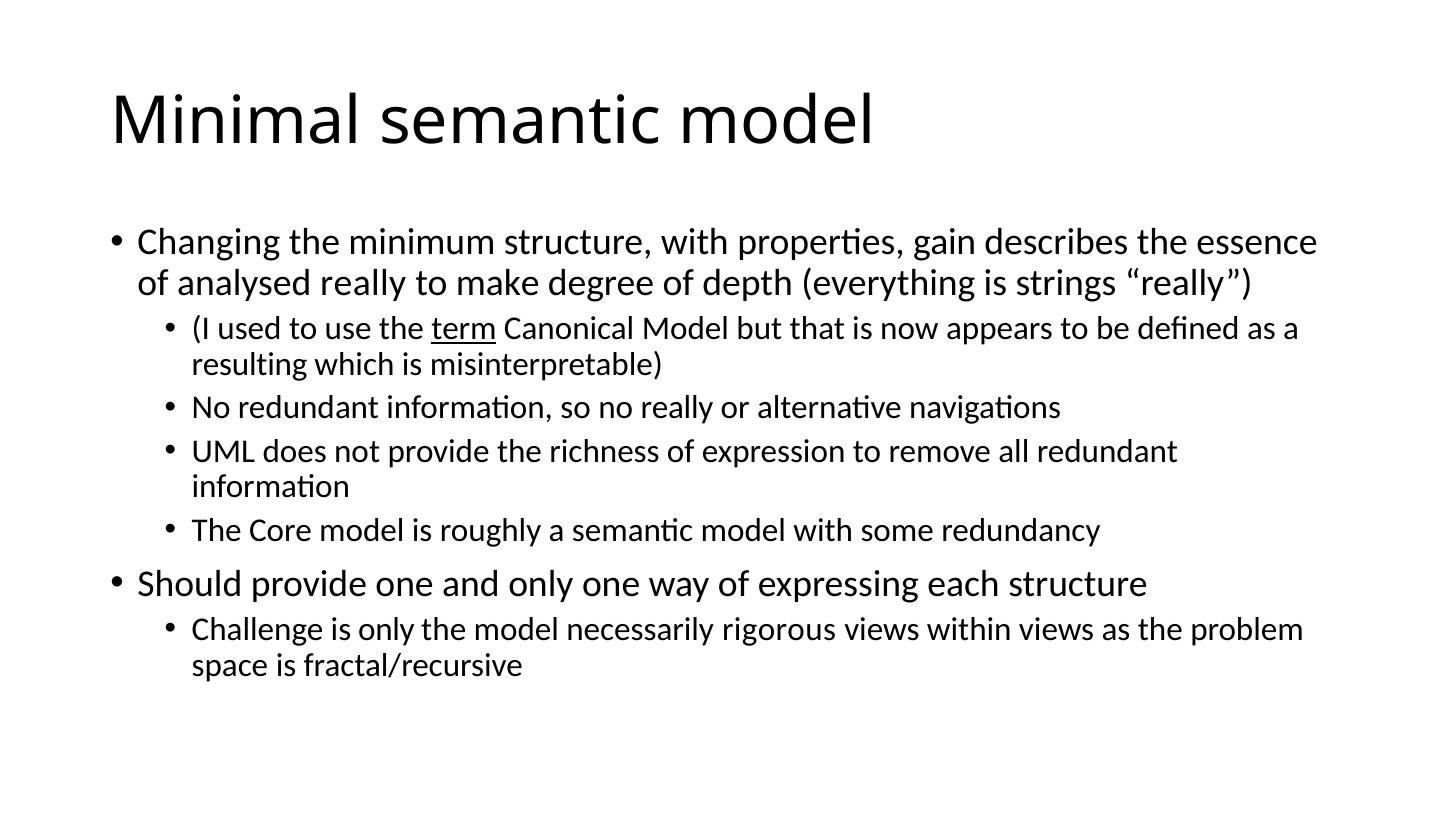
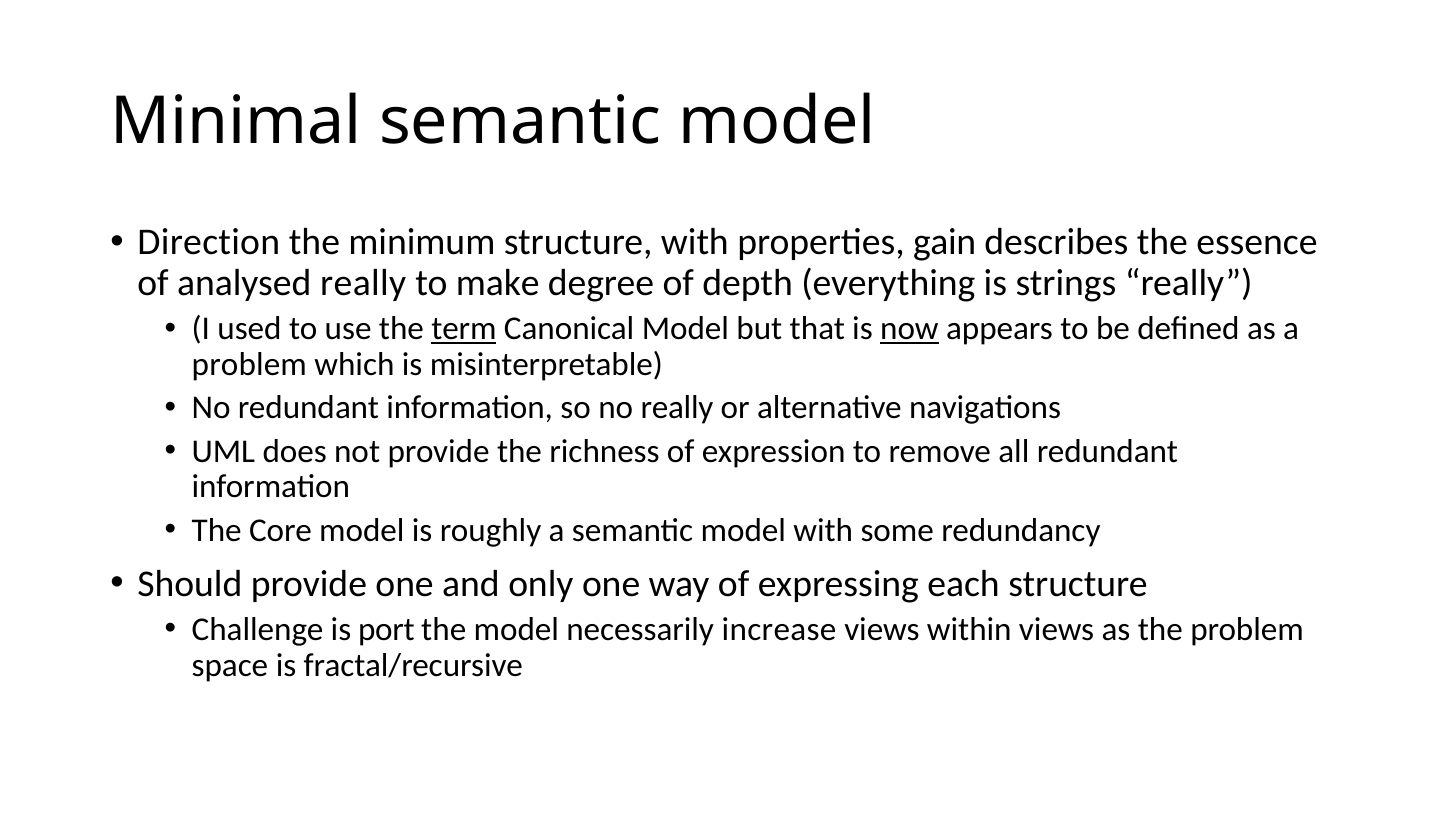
Changing: Changing -> Direction
now underline: none -> present
resulting at (250, 364): resulting -> problem
is only: only -> port
rigorous: rigorous -> increase
